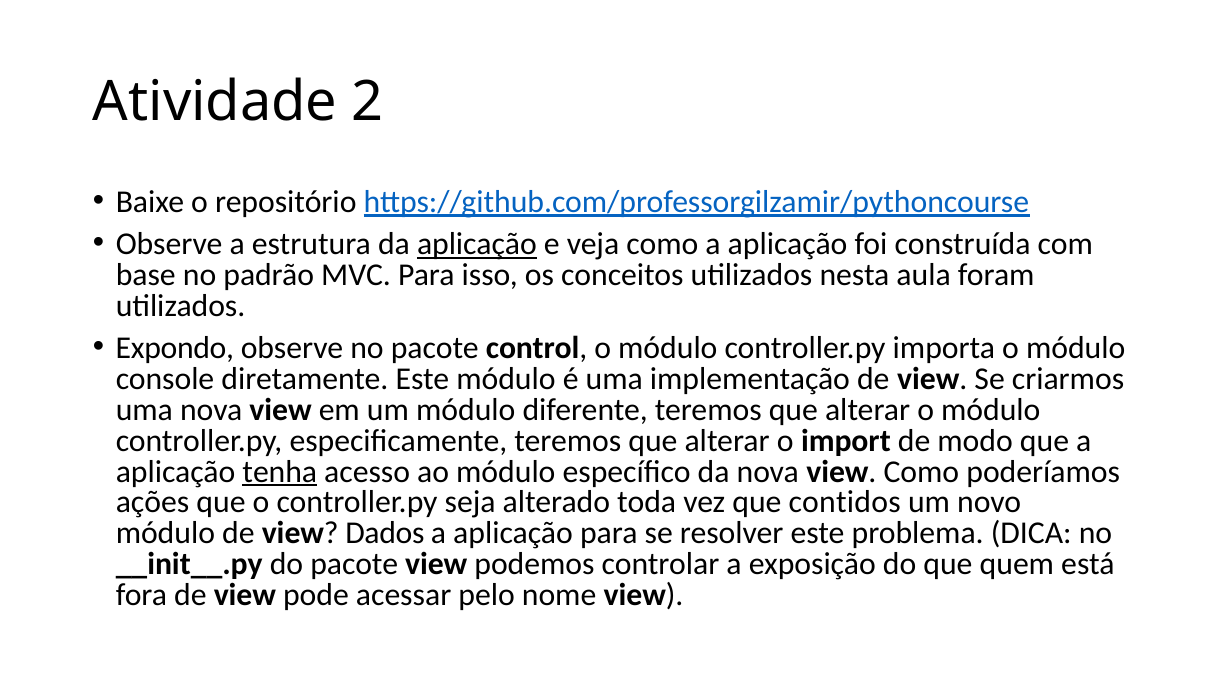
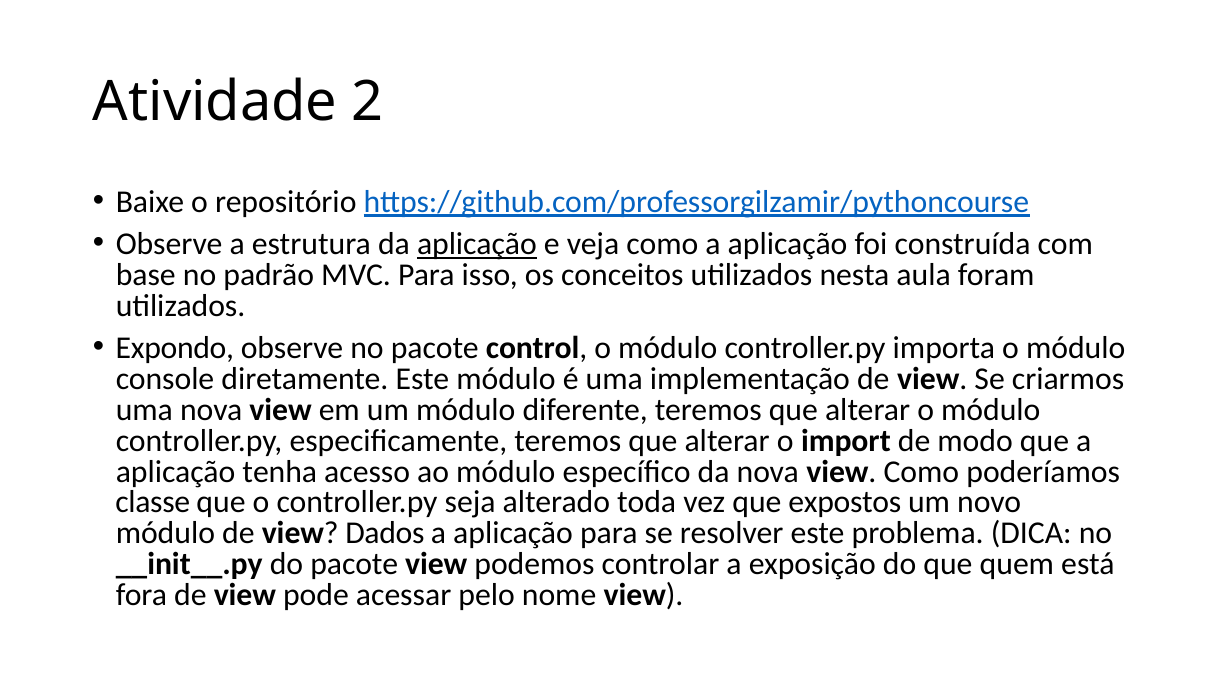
tenha underline: present -> none
ações: ações -> classe
contidos: contidos -> expostos
